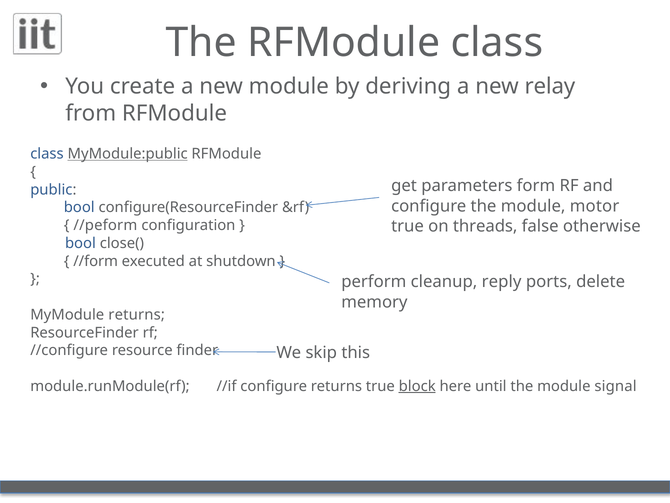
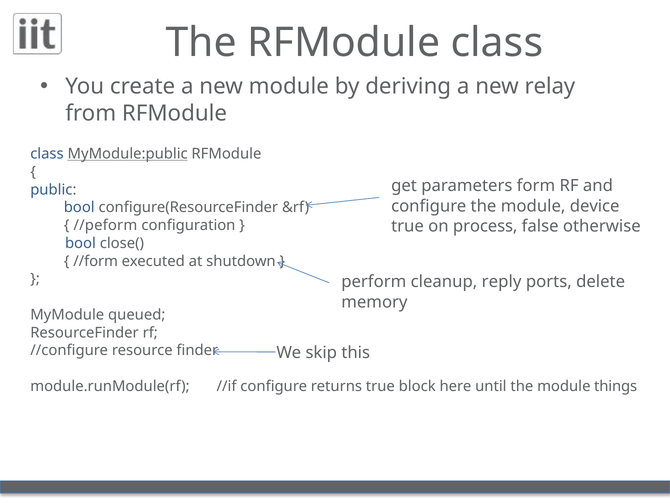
motor: motor -> device
threads: threads -> process
MyModule returns: returns -> queued
block underline: present -> none
signal: signal -> things
